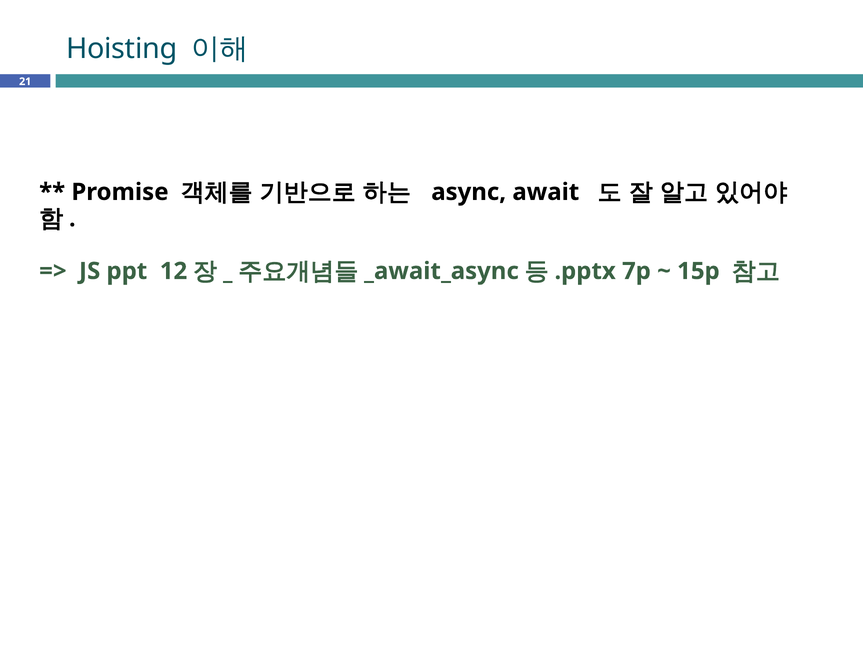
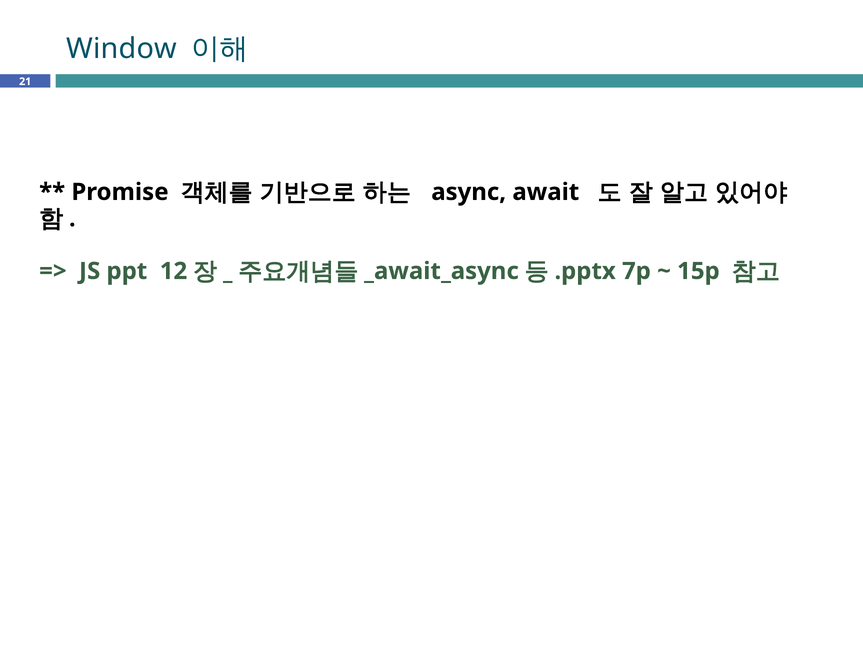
Hoisting: Hoisting -> Window
